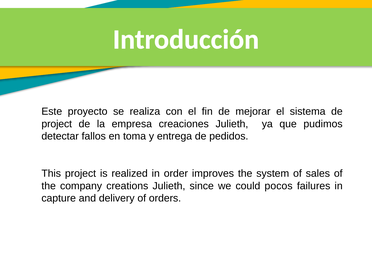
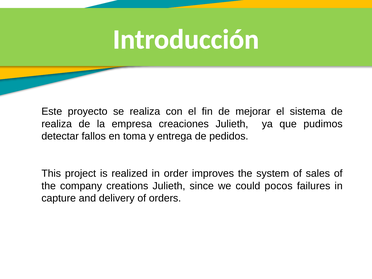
project at (57, 124): project -> realiza
